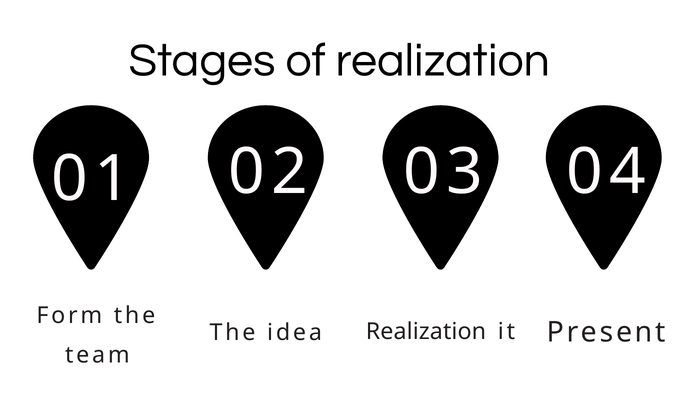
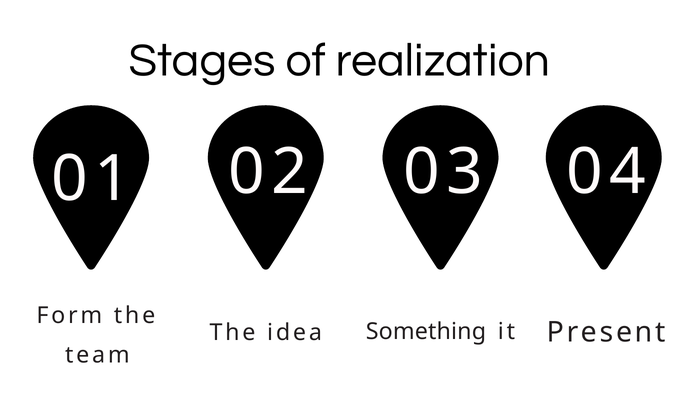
idea Realization: Realization -> Something
